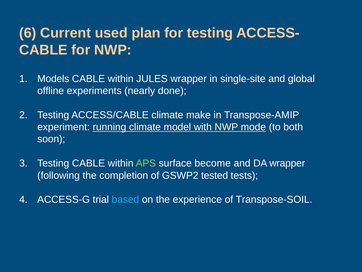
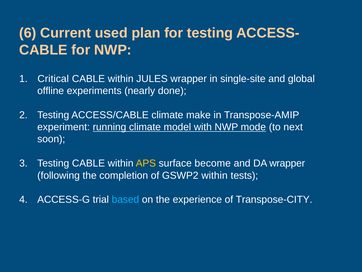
Models: Models -> Critical
both: both -> next
APS colour: light green -> yellow
GSWP2 tested: tested -> within
Transpose-SOIL: Transpose-SOIL -> Transpose-CITY
